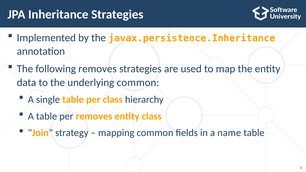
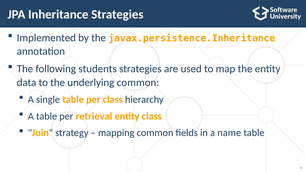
following removes: removes -> students
per removes: removes -> retrieval
